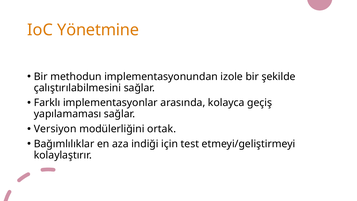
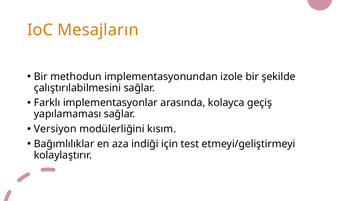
Yönetmine: Yönetmine -> Mesajların
ortak: ortak -> kısım
